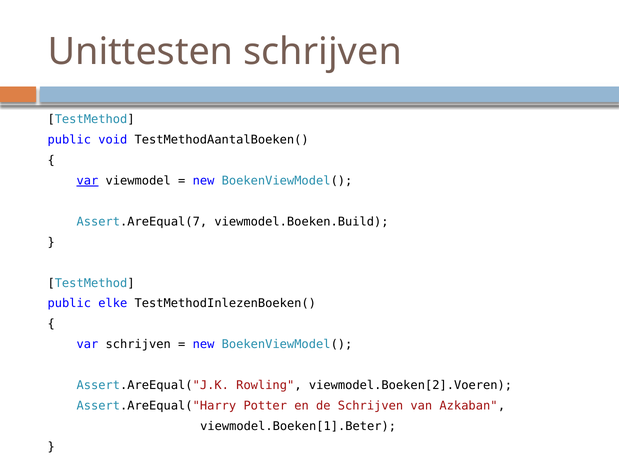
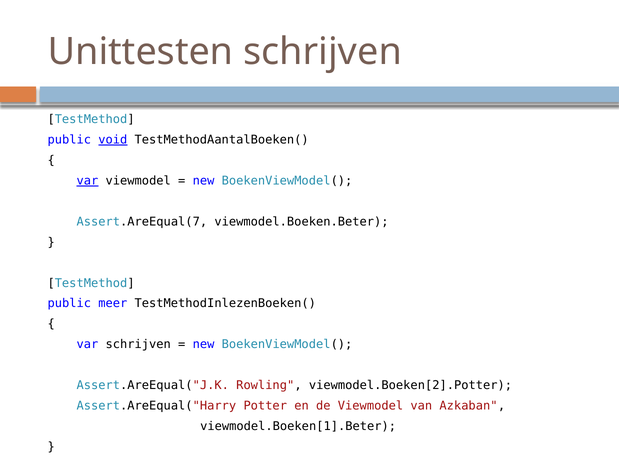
void underline: none -> present
viewmodel.Boeken.Build: viewmodel.Boeken.Build -> viewmodel.Boeken.Beter
elke: elke -> meer
viewmodel.Boeken[2].Voeren: viewmodel.Boeken[2].Voeren -> viewmodel.Boeken[2].Potter
de Schrijven: Schrijven -> Viewmodel
